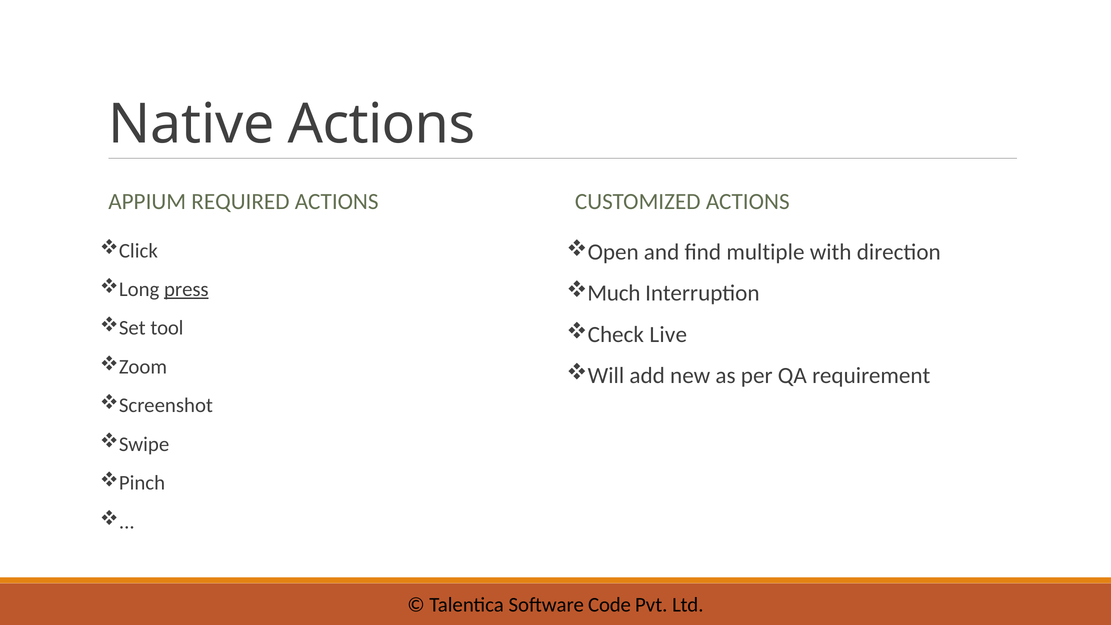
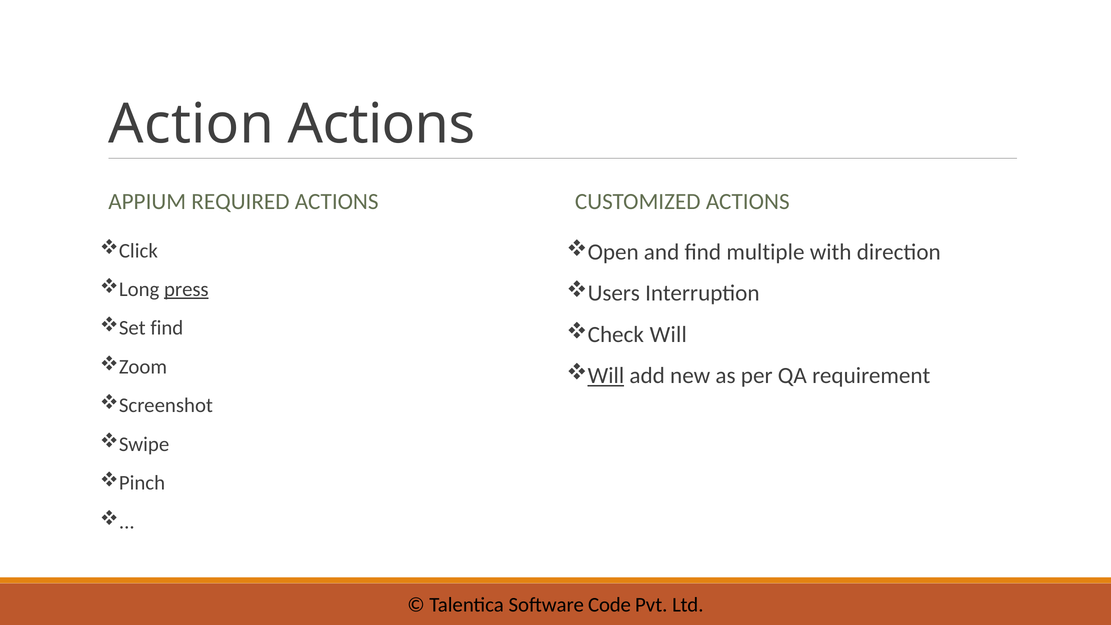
Native: Native -> Action
Much: Much -> Users
tool at (167, 328): tool -> find
Check Live: Live -> Will
Will at (606, 376) underline: none -> present
